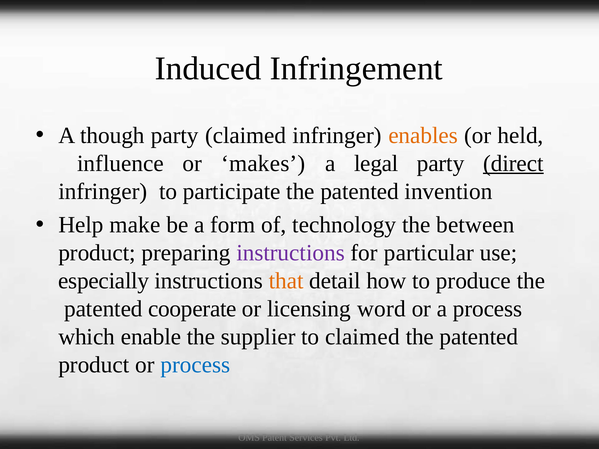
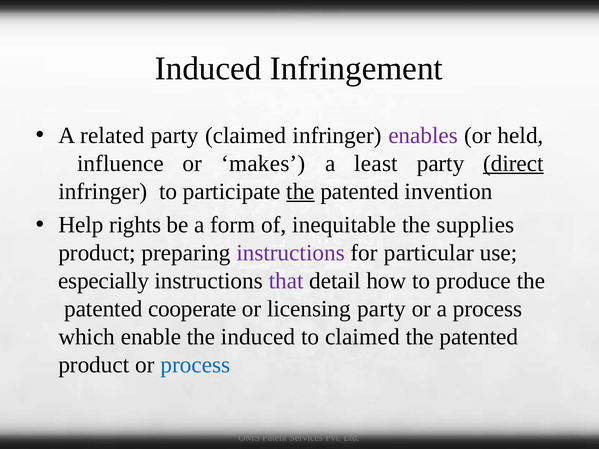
though: though -> related
enables colour: orange -> purple
legal: legal -> least
the at (300, 192) underline: none -> present
make: make -> rights
technology: technology -> inequitable
between: between -> supplies
that colour: orange -> purple
licensing word: word -> party
the supplier: supplier -> induced
